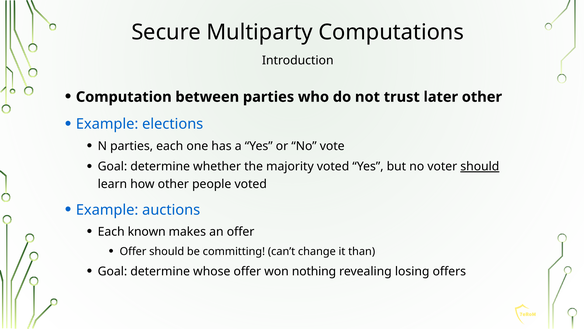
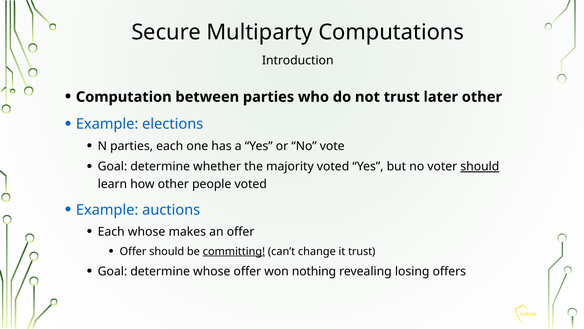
Each known: known -> whose
committing underline: none -> present
it than: than -> trust
